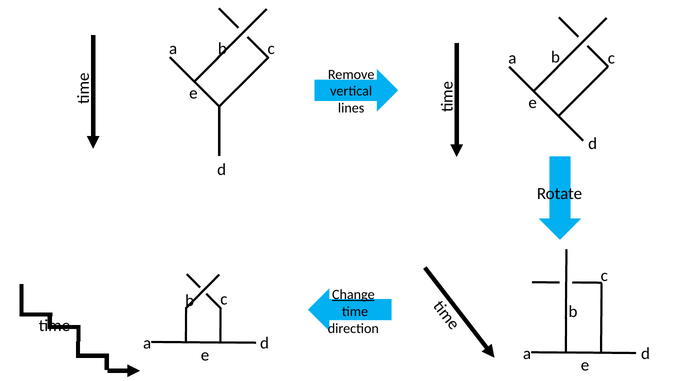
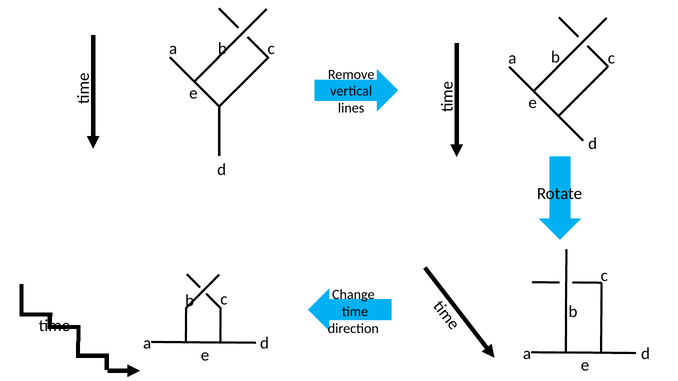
Change underline: present -> none
